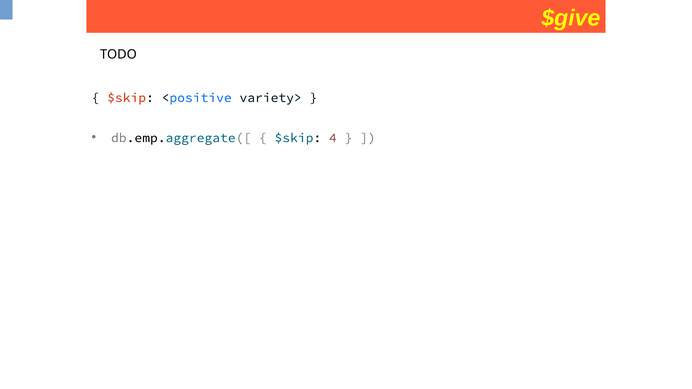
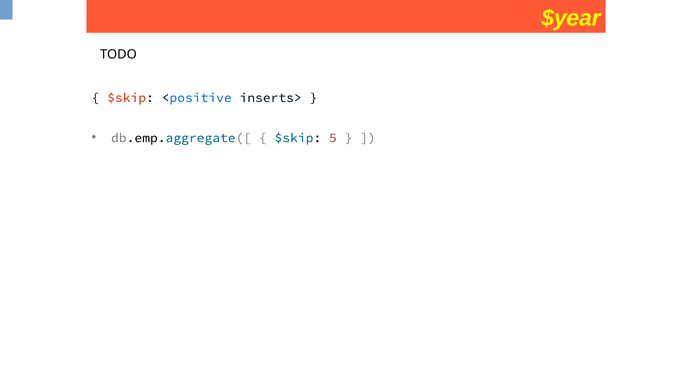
$give: $give -> $year
variety>: variety> -> inserts>
4: 4 -> 5
